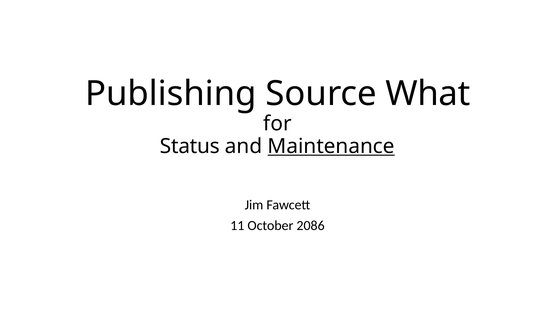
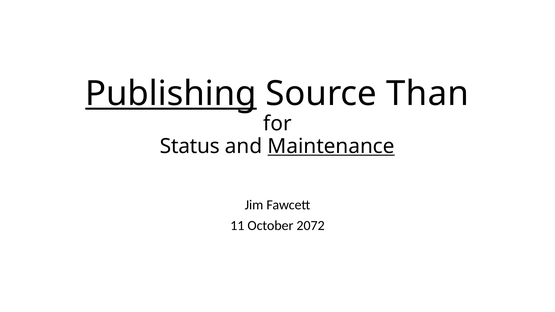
Publishing underline: none -> present
What: What -> Than
2086: 2086 -> 2072
